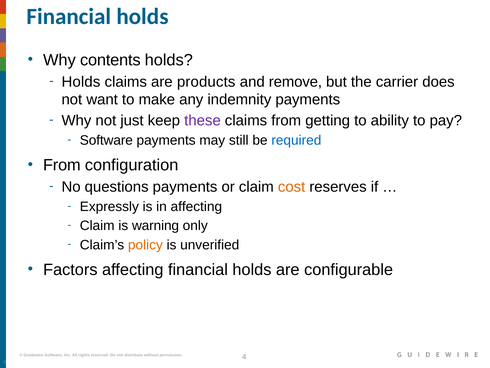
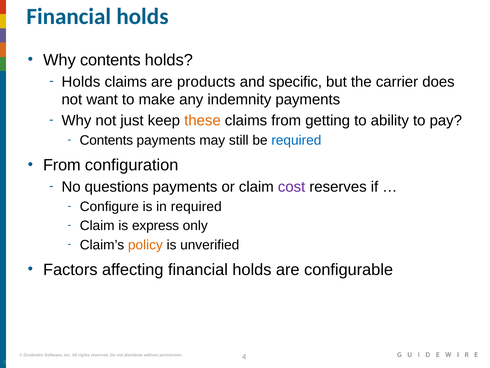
remove: remove -> specific
these colour: purple -> orange
Software at (106, 140): Software -> Contents
cost colour: orange -> purple
Expressly: Expressly -> Configure
in affecting: affecting -> required
warning: warning -> express
